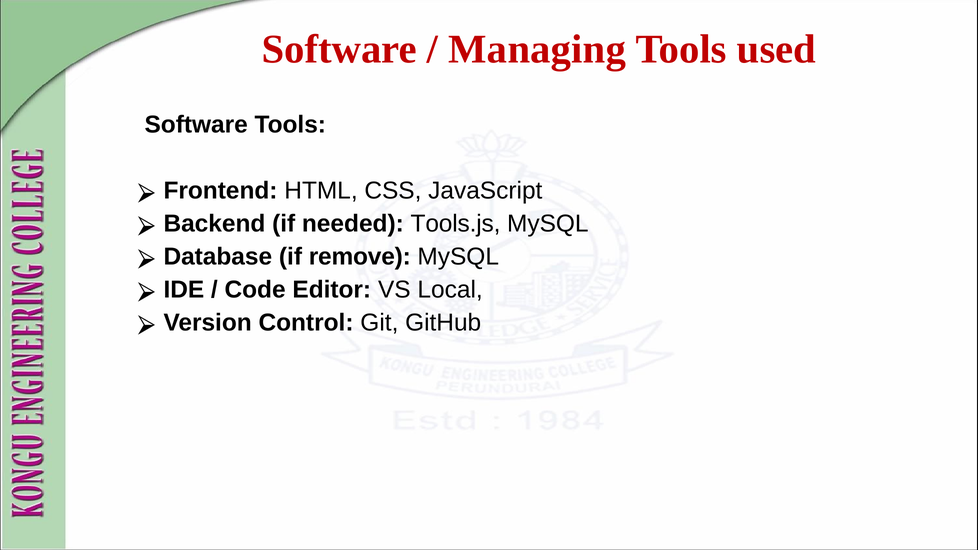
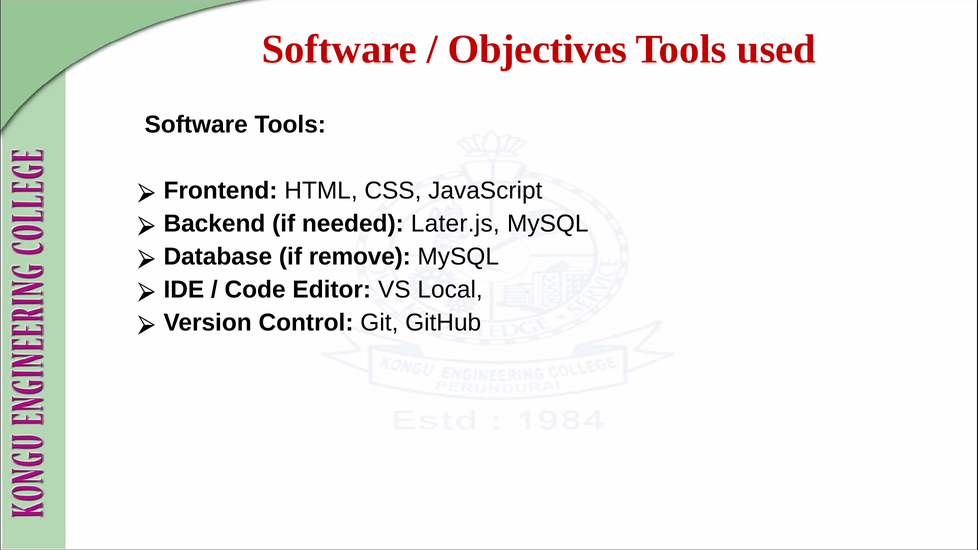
Managing: Managing -> Objectives
Tools.js: Tools.js -> Later.js
